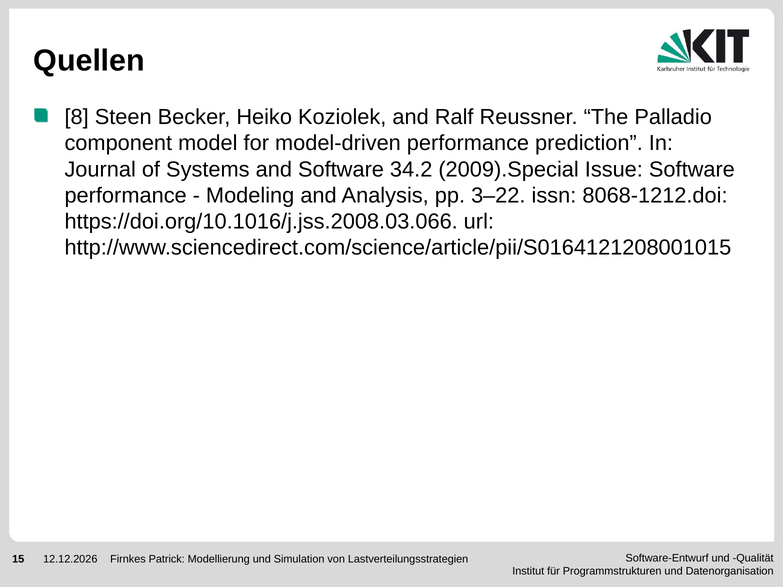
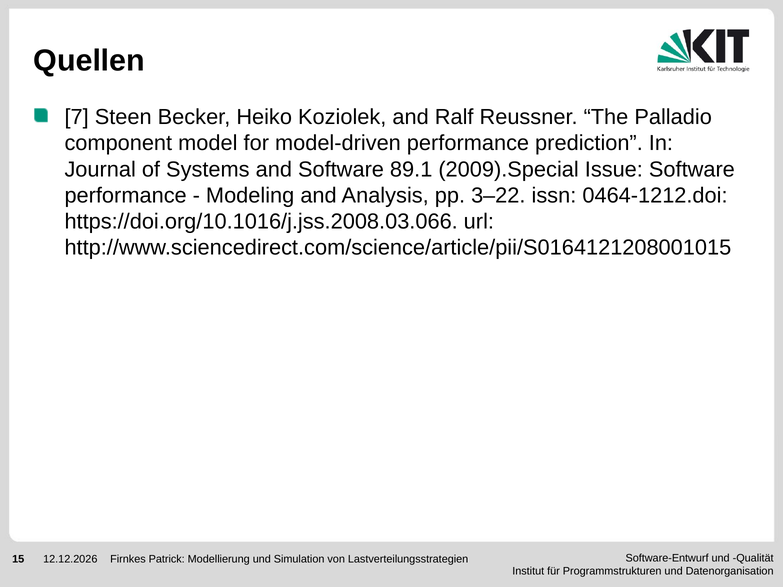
8: 8 -> 7
34.2: 34.2 -> 89.1
8068-1212.doi: 8068-1212.doi -> 0464-1212.doi
